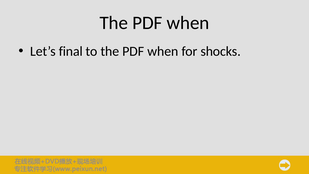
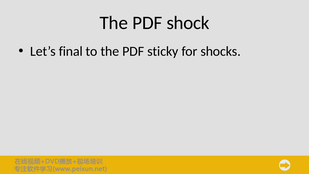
when at (188, 23): when -> shock
to the PDF when: when -> sticky
